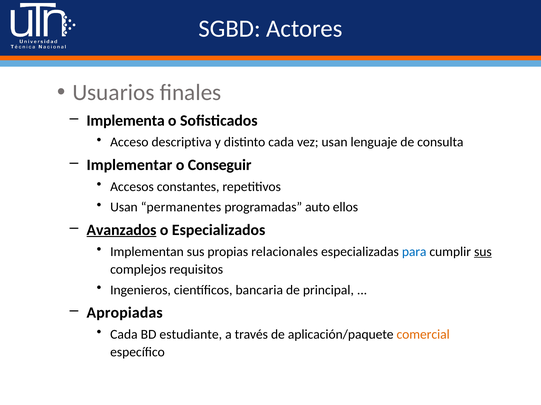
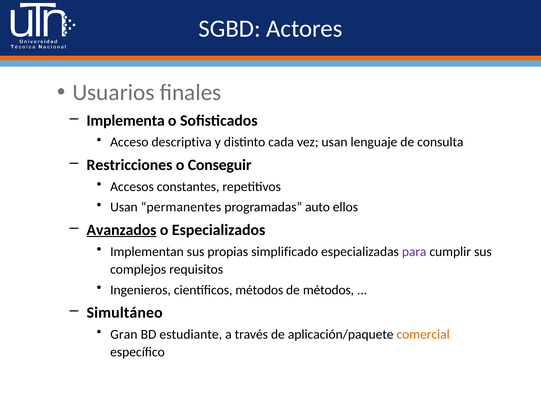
Implementar: Implementar -> Restricciones
relacionales: relacionales -> simplificado
para colour: blue -> purple
sus at (483, 252) underline: present -> none
científicos bancaria: bancaria -> métodos
de principal: principal -> métodos
Apropiadas: Apropiadas -> Simultáneo
Cada at (124, 335): Cada -> Gran
